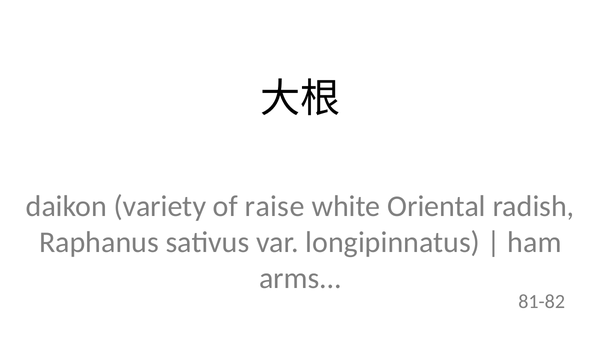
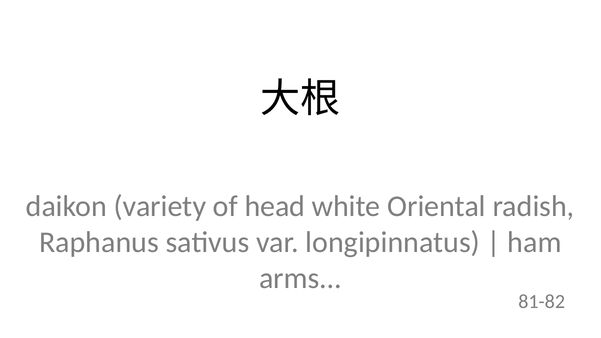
raise: raise -> head
